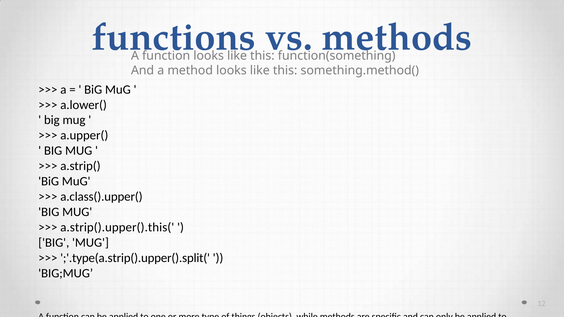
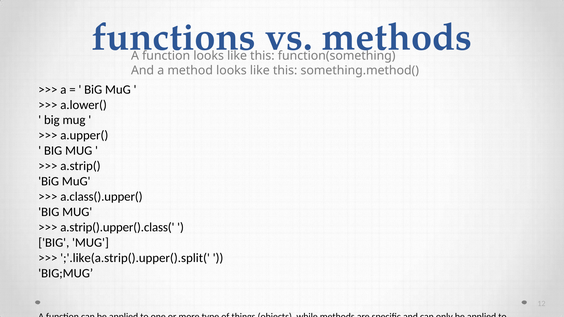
a.strip().upper().this(: a.strip().upper().this( -> a.strip().upper().class(
;'.type(a.strip().upper().split(: ;'.type(a.strip().upper().split( -> ;'.like(a.strip().upper().split(
